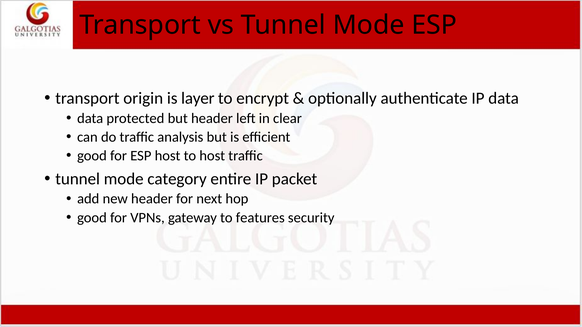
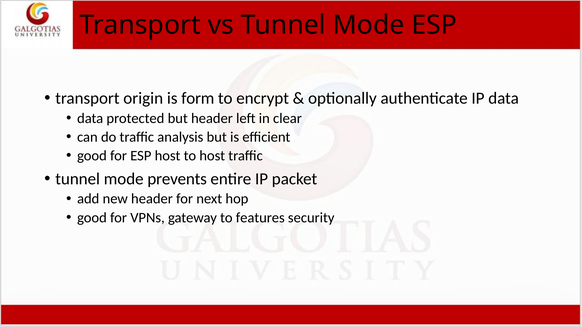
layer: layer -> form
category: category -> prevents
